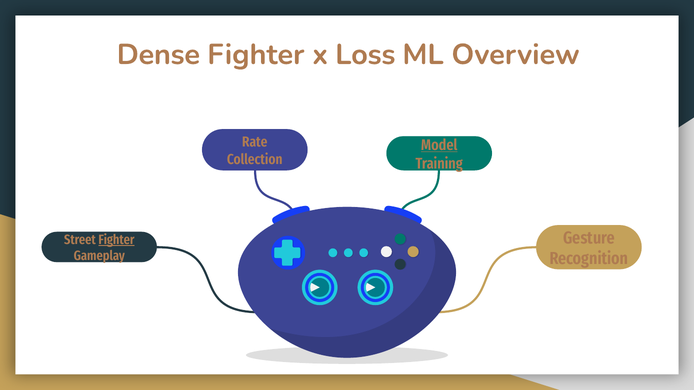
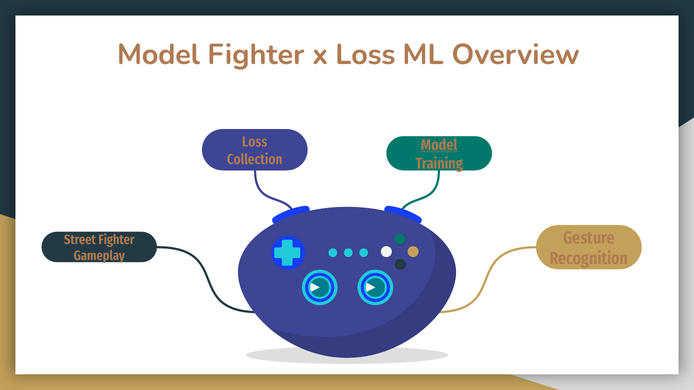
Dense at (158, 55): Dense -> Model
Rate at (255, 142): Rate -> Loss
Fighter at (116, 240) underline: present -> none
